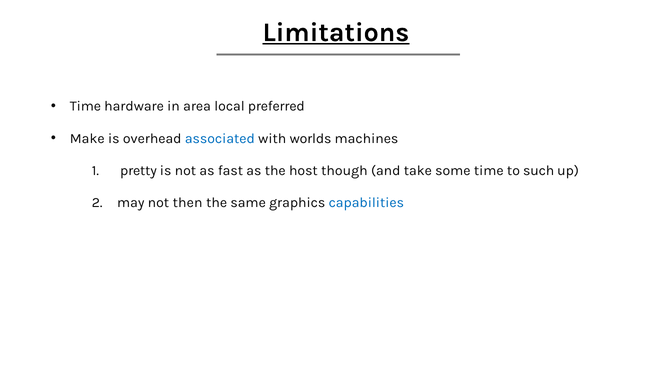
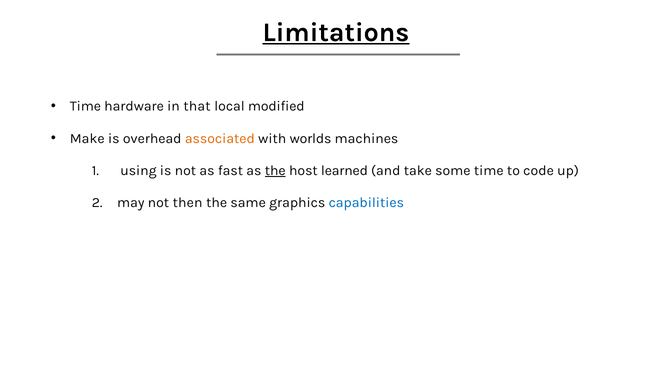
area: area -> that
preferred: preferred -> modified
associated colour: blue -> orange
pretty: pretty -> using
the at (275, 171) underline: none -> present
though: though -> learned
such: such -> code
